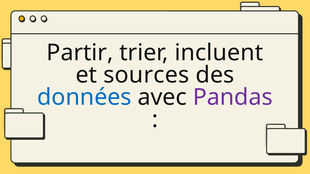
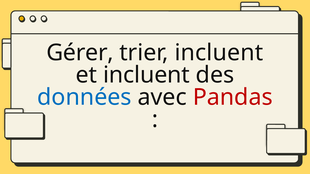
Partir: Partir -> Gérer
et sources: sources -> incluent
Pandas colour: purple -> red
